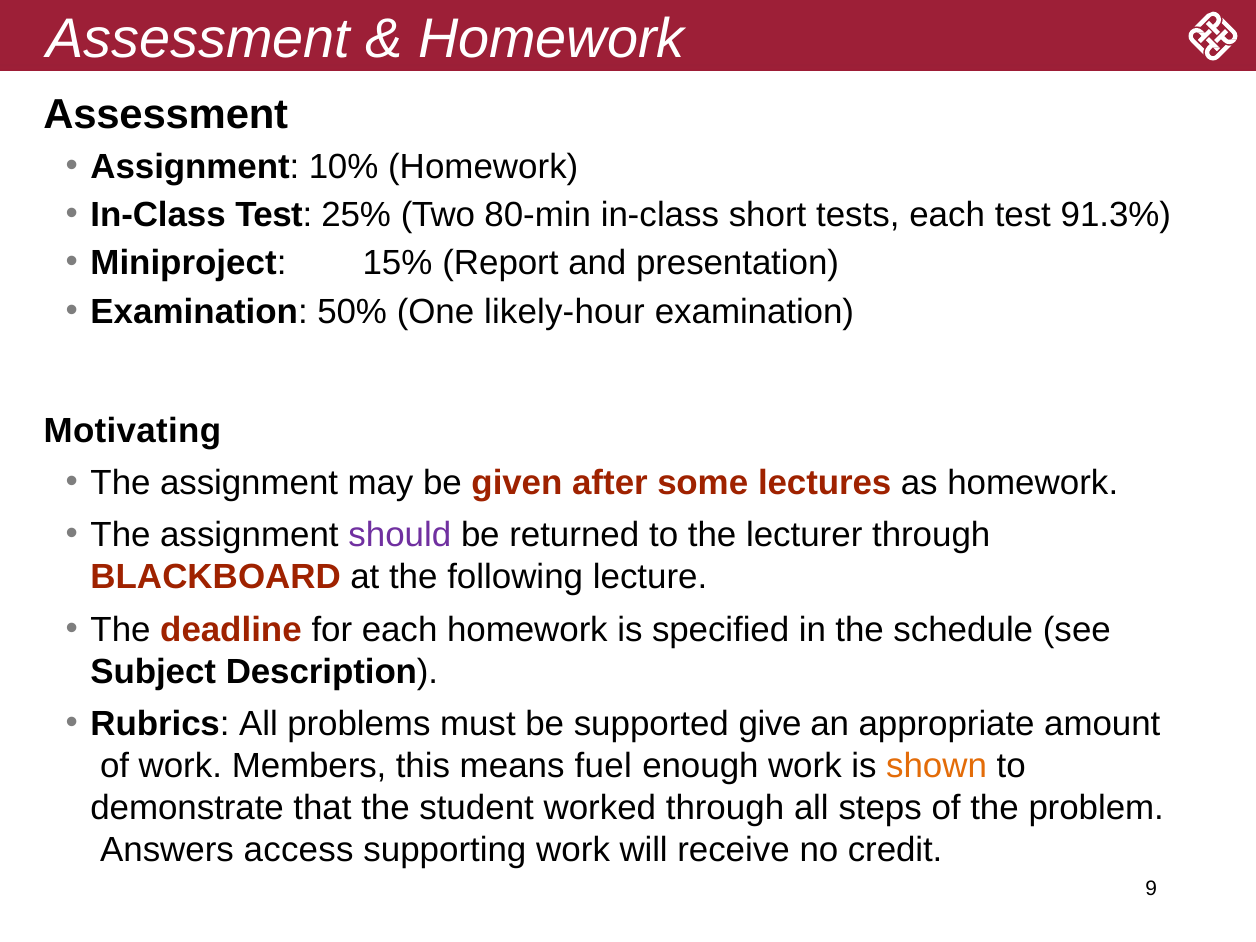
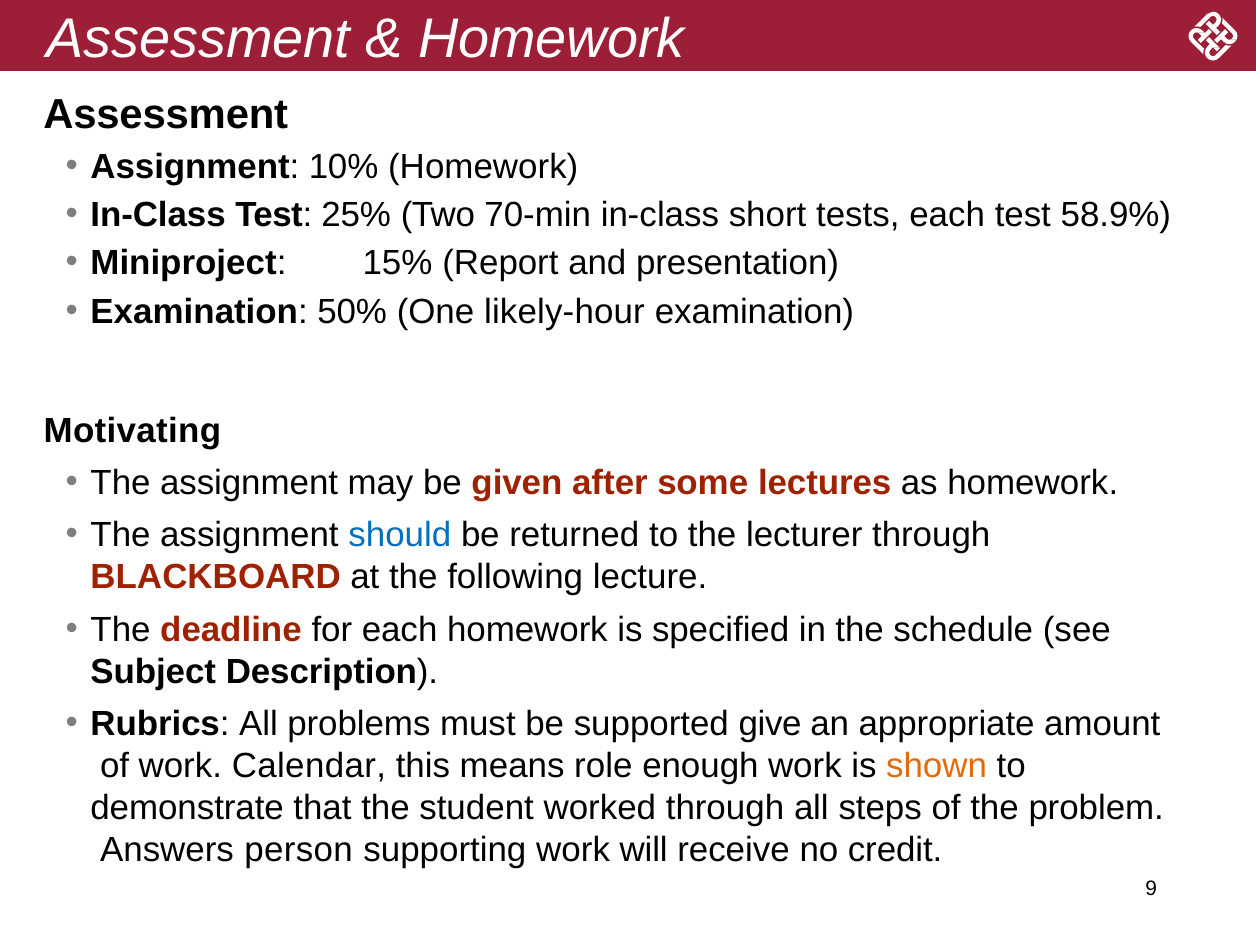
80-min: 80-min -> 70-min
91.3%: 91.3% -> 58.9%
should colour: purple -> blue
Members: Members -> Calendar
fuel: fuel -> role
access: access -> person
